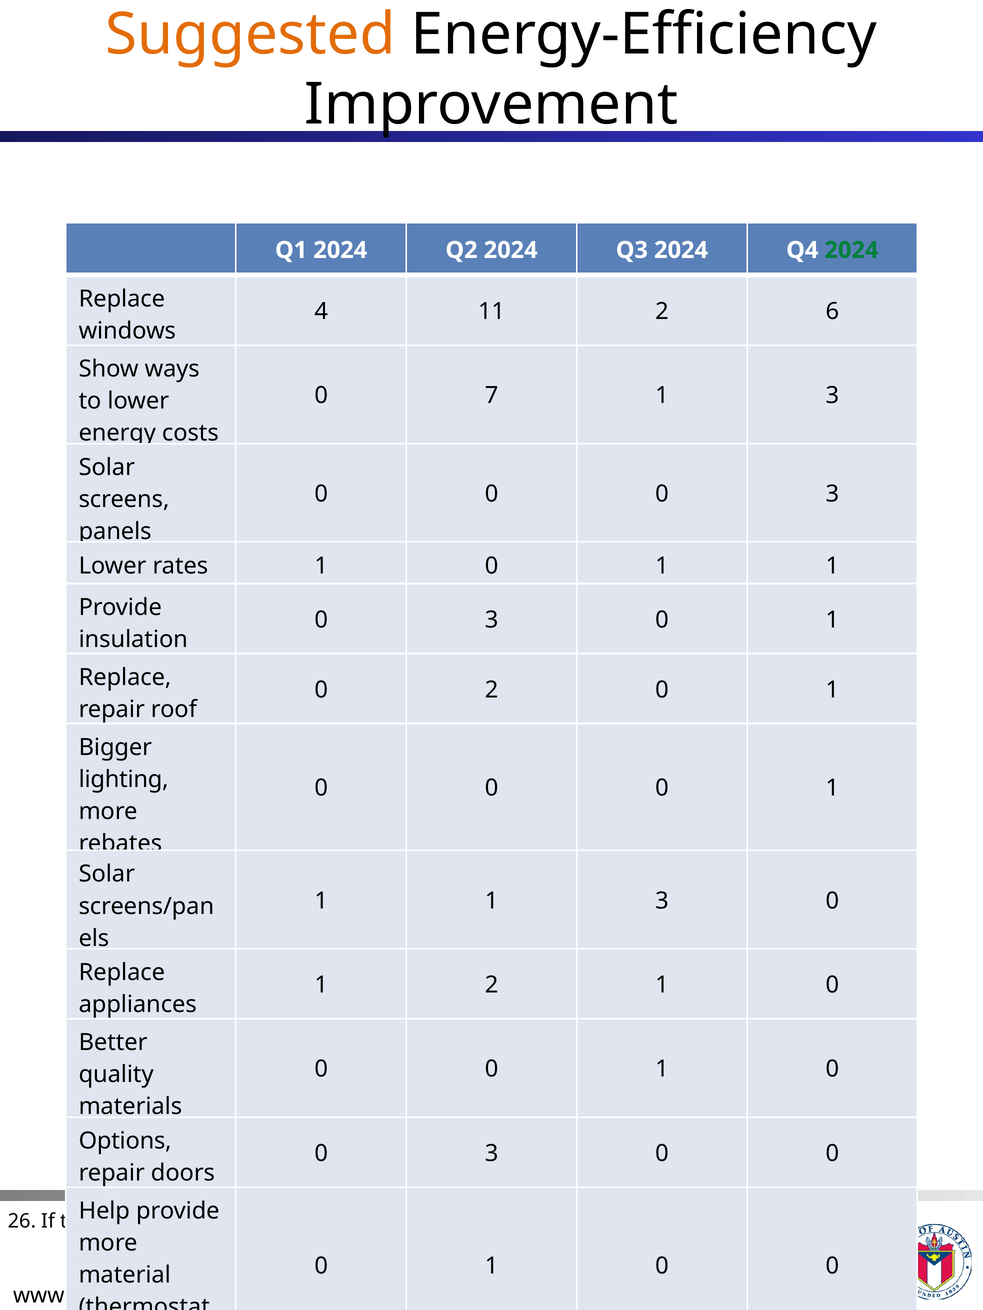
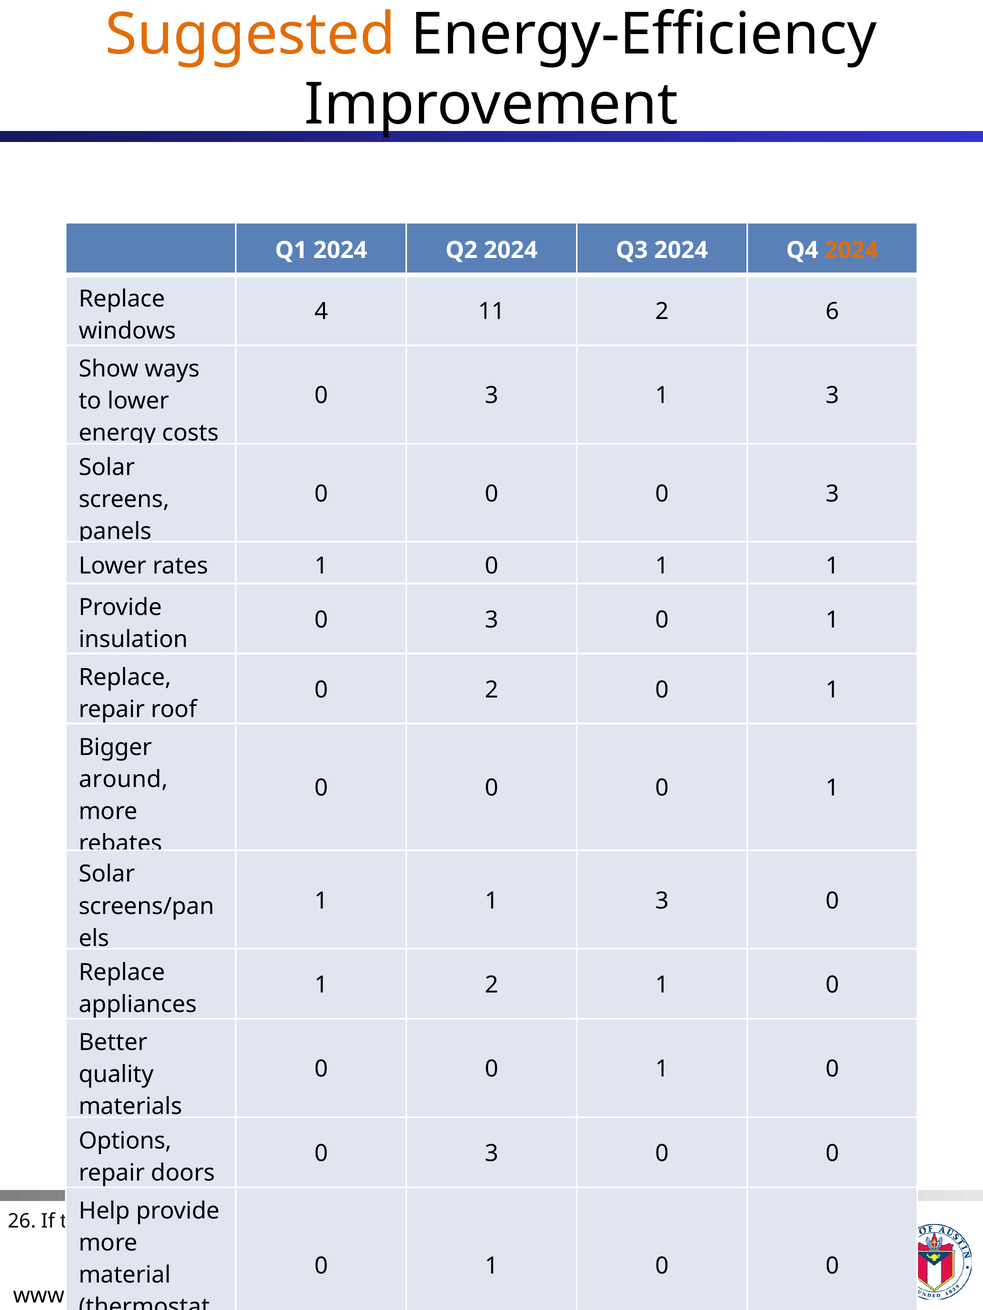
2024 at (851, 250) colour: green -> orange
7 at (492, 396): 7 -> 3
lighting: lighting -> around
